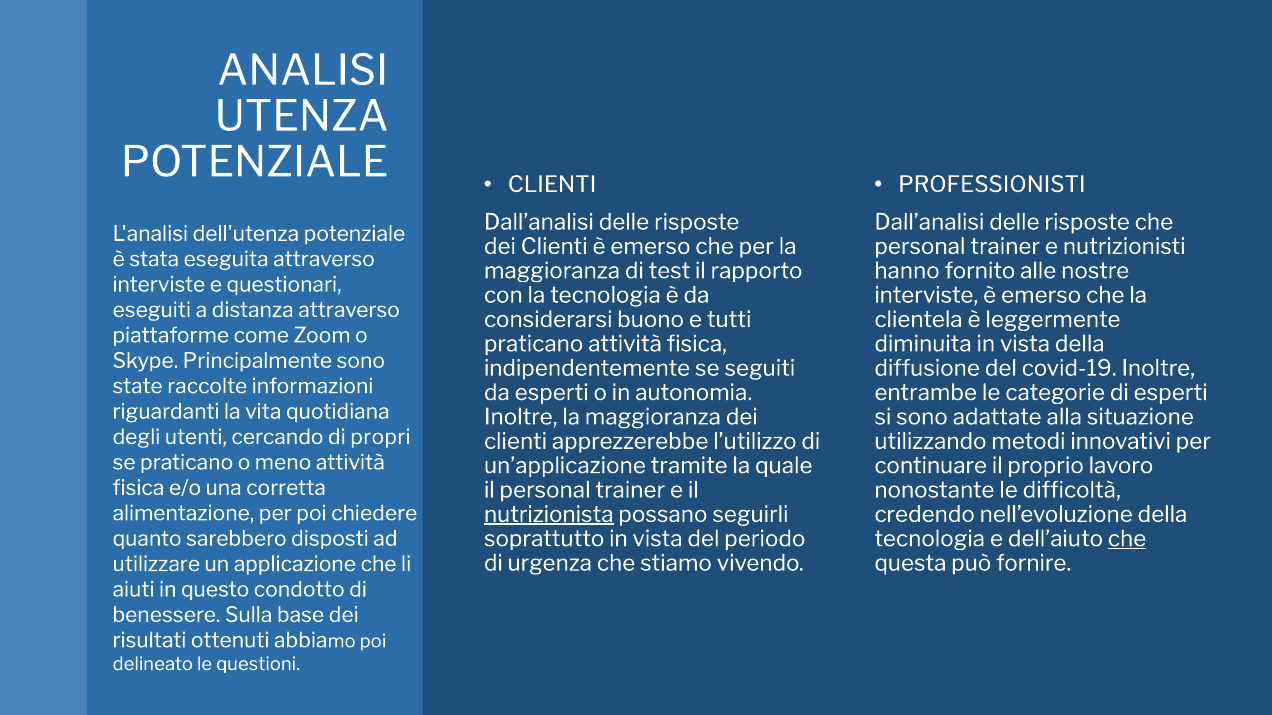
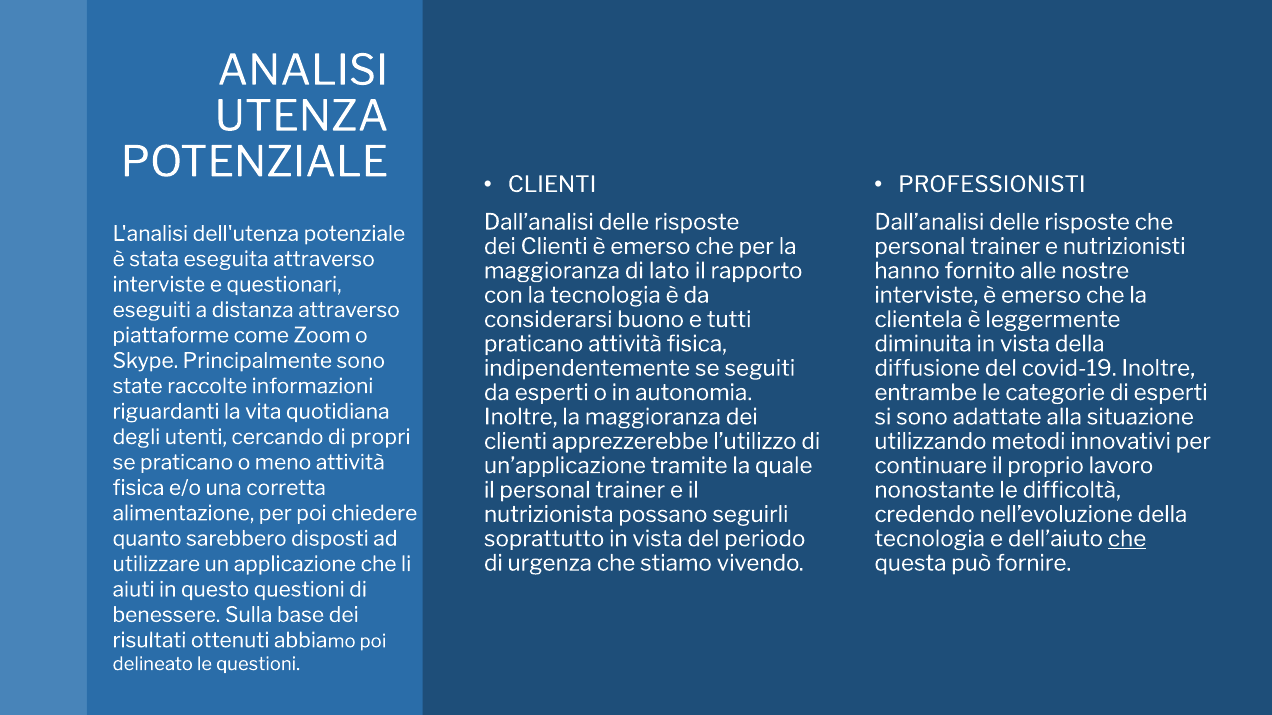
test: test -> lato
nutrizionista underline: present -> none
questo condotto: condotto -> questioni
